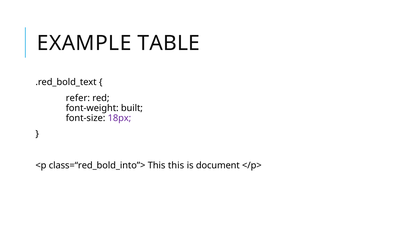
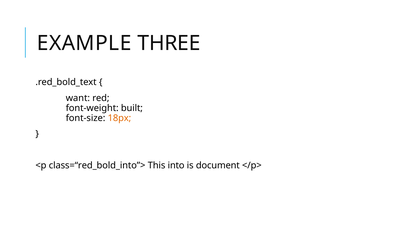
TABLE: TABLE -> THREE
refer: refer -> want
18px colour: purple -> orange
This this: this -> into
